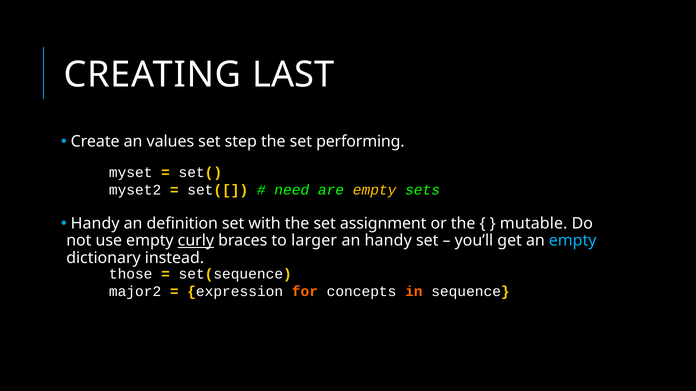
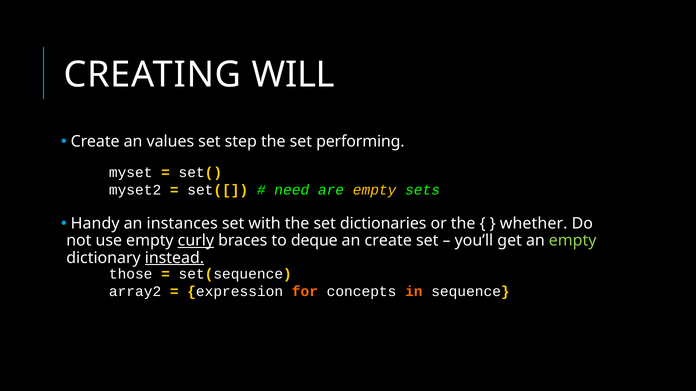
LAST: LAST -> WILL
definition: definition -> instances
assignment: assignment -> dictionaries
mutable: mutable -> whether
larger: larger -> deque
an handy: handy -> create
empty at (573, 241) colour: light blue -> light green
instead underline: none -> present
major2: major2 -> array2
